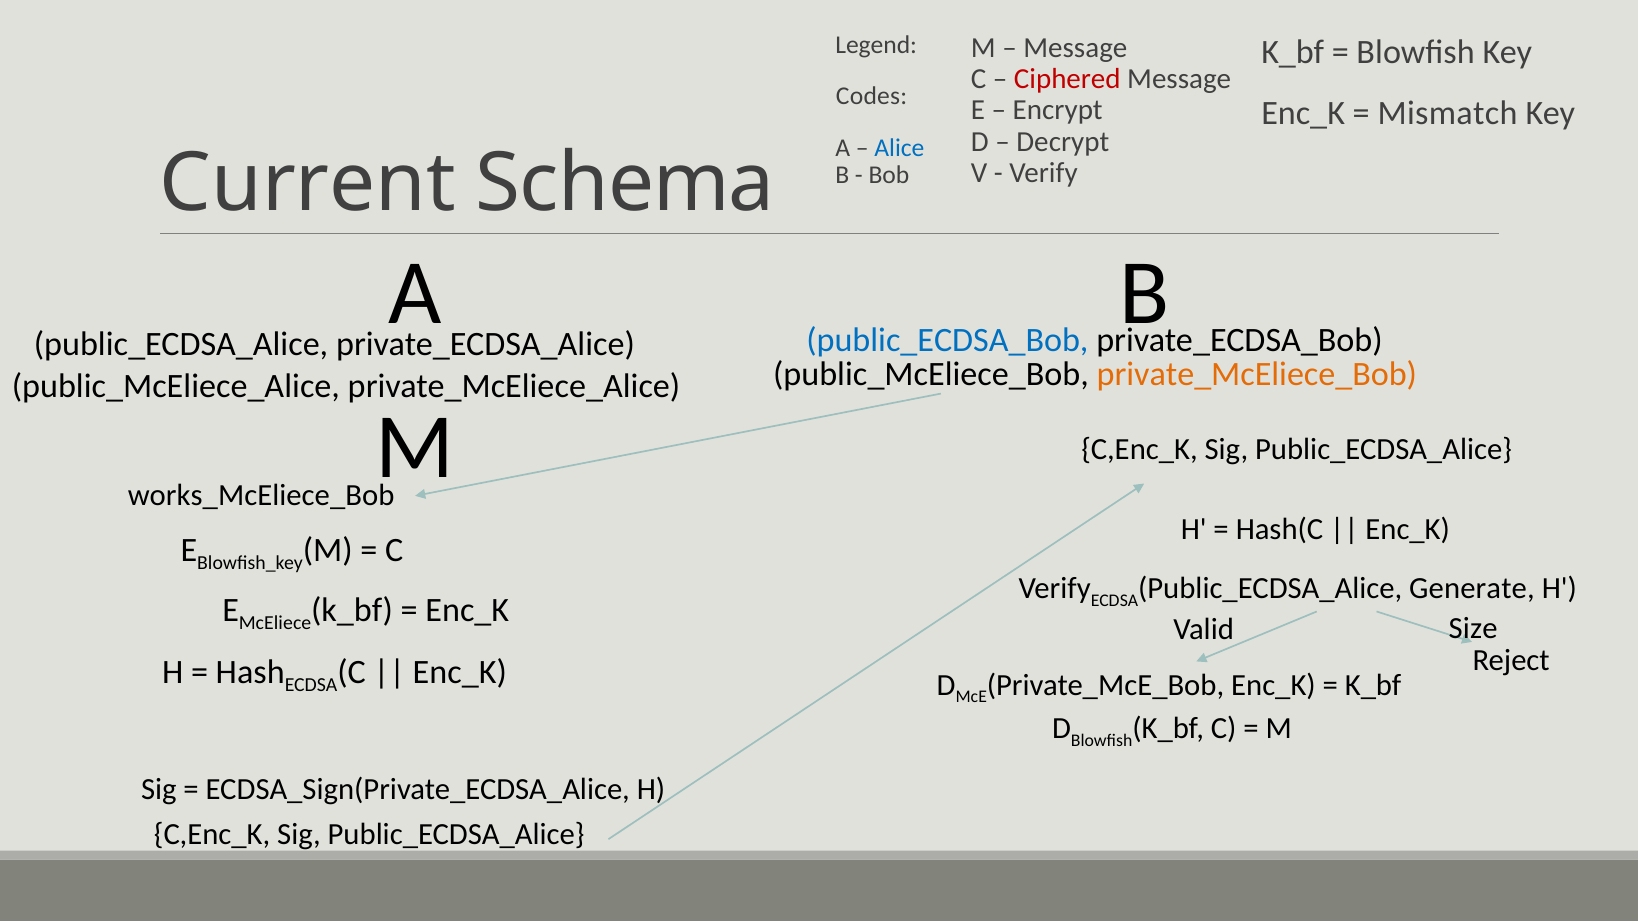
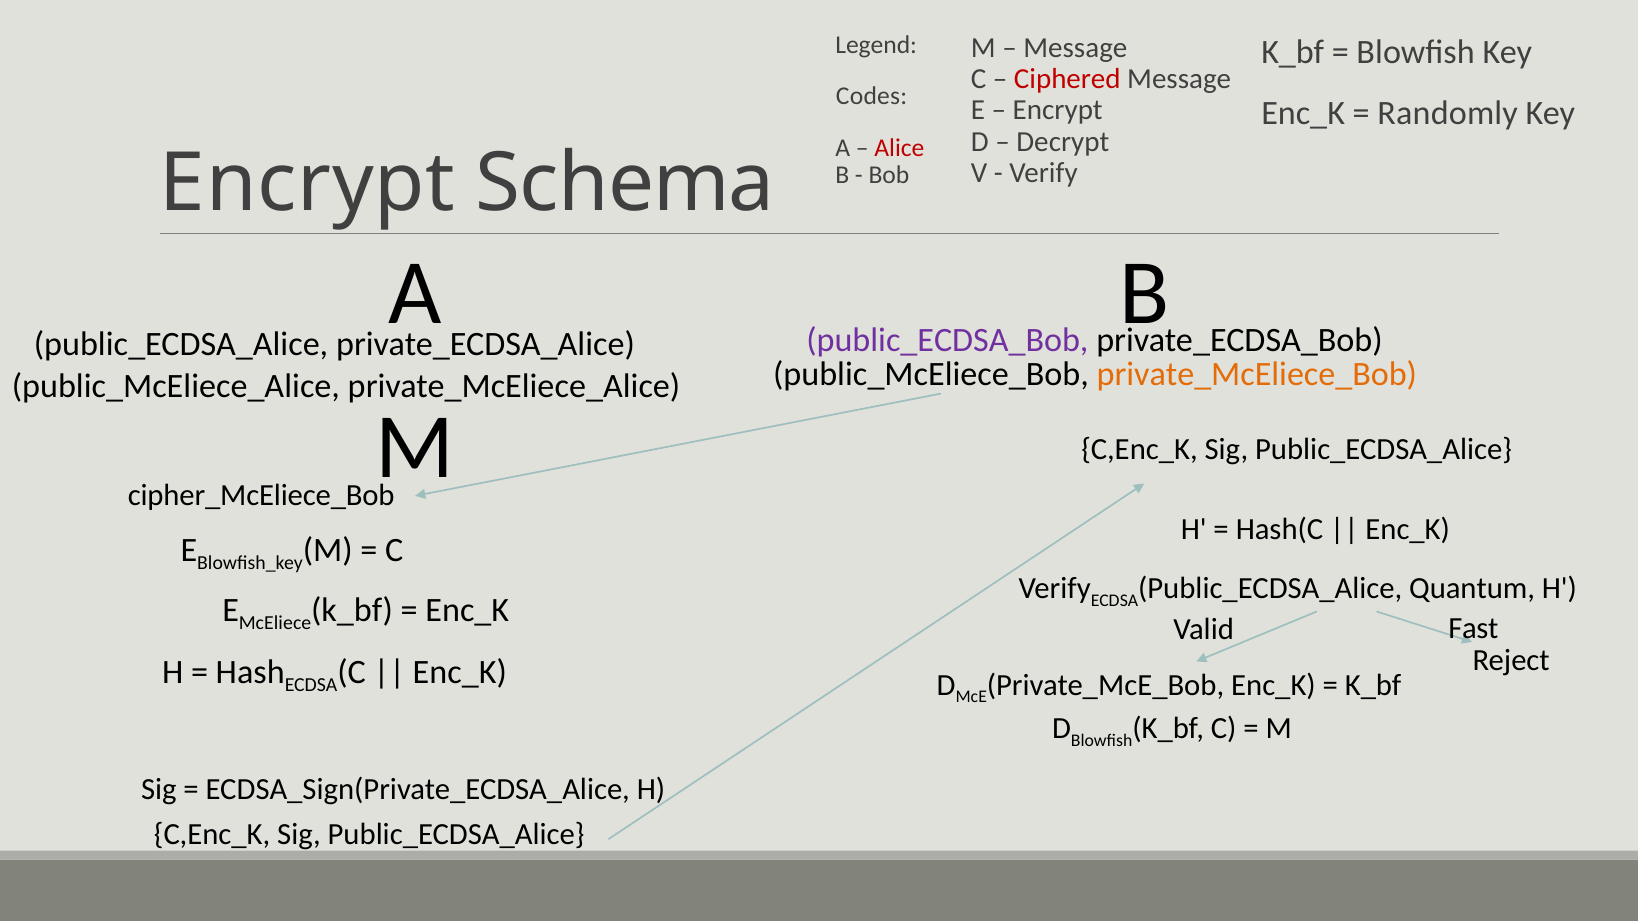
Mismatch: Mismatch -> Randomly
Alice colour: blue -> red
Current at (308, 184): Current -> Encrypt
public_ECDSA_Bob colour: blue -> purple
works_McEliece_Bob: works_McEliece_Bob -> cipher_McEliece_Bob
Generate: Generate -> Quantum
Size: Size -> Fast
